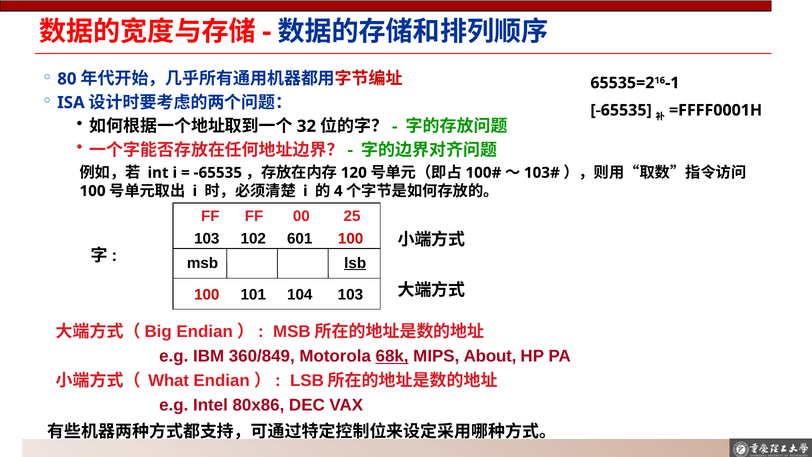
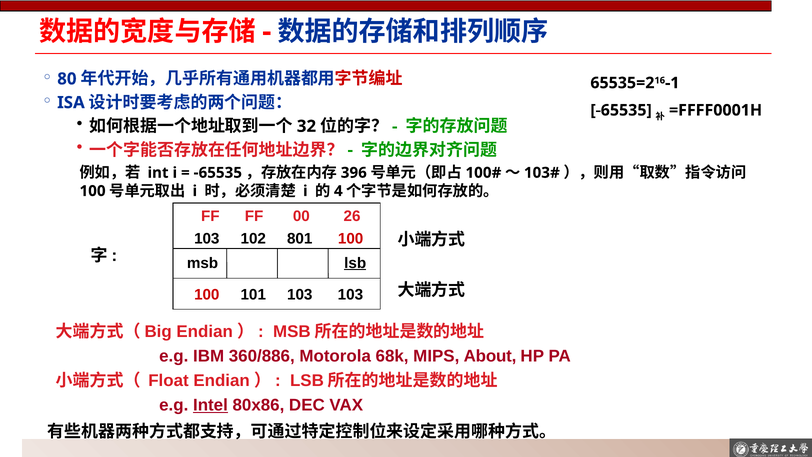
120: 120 -> 396
25: 25 -> 26
601: 601 -> 801
101 104: 104 -> 103
360/849: 360/849 -> 360/886
68k underline: present -> none
What: What -> Float
Intel underline: none -> present
